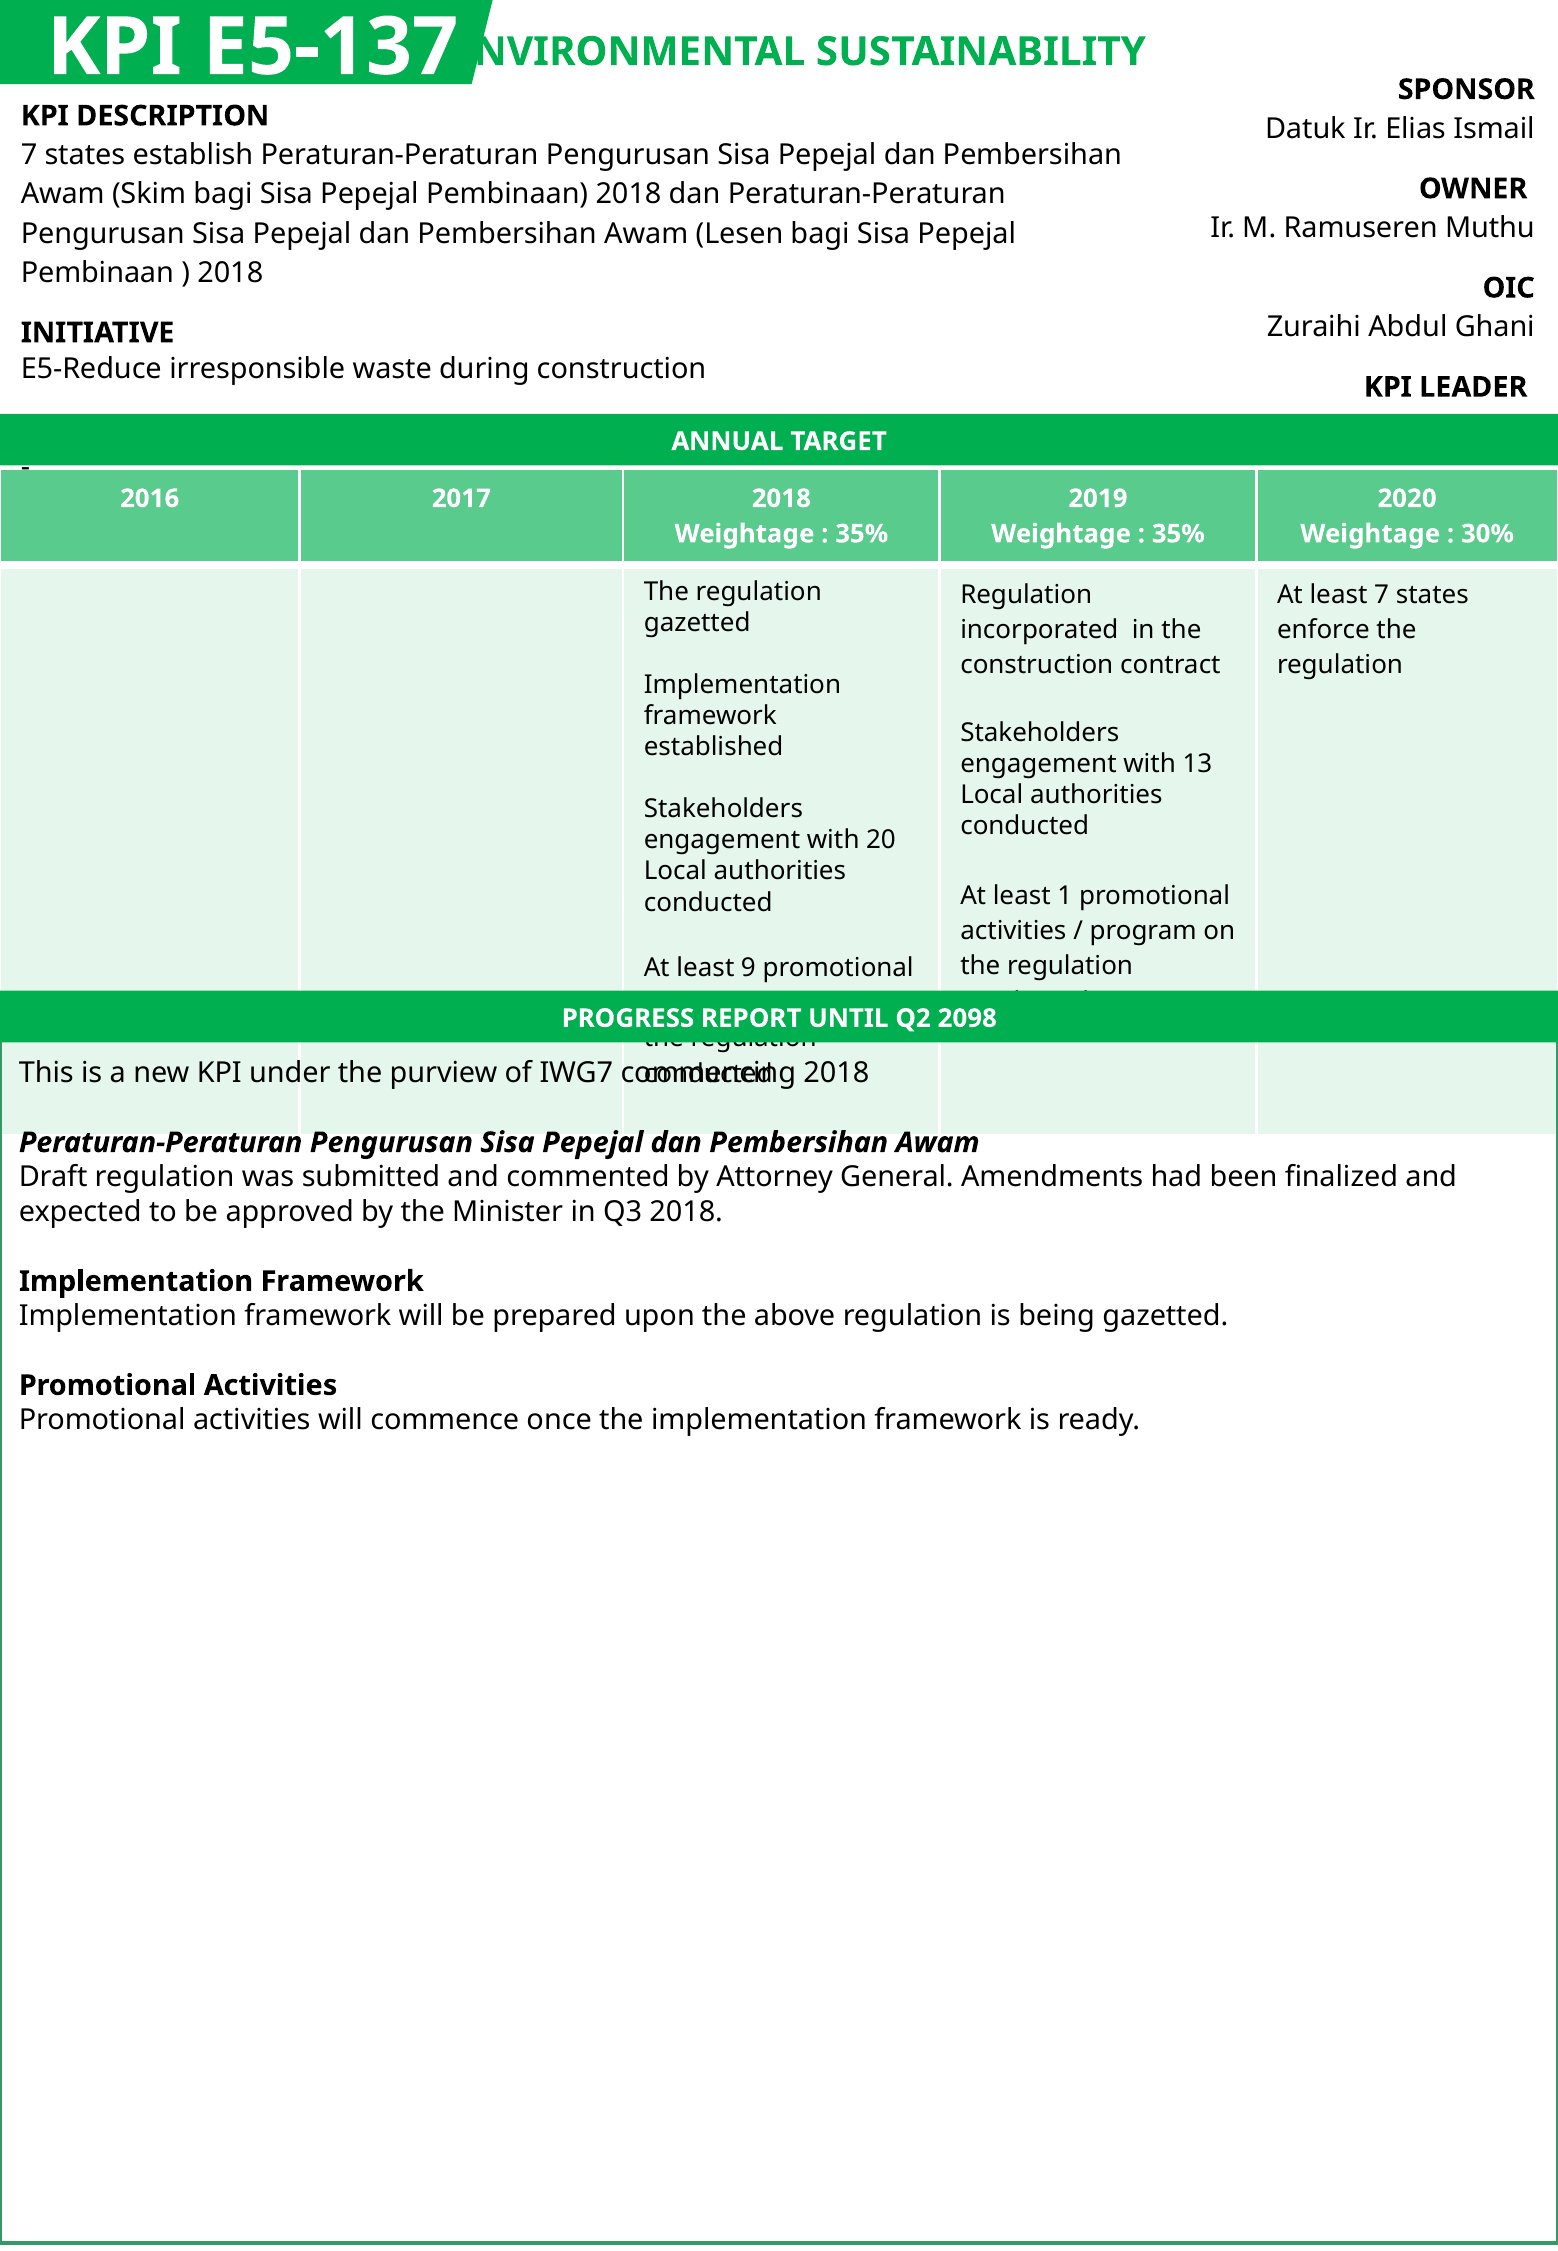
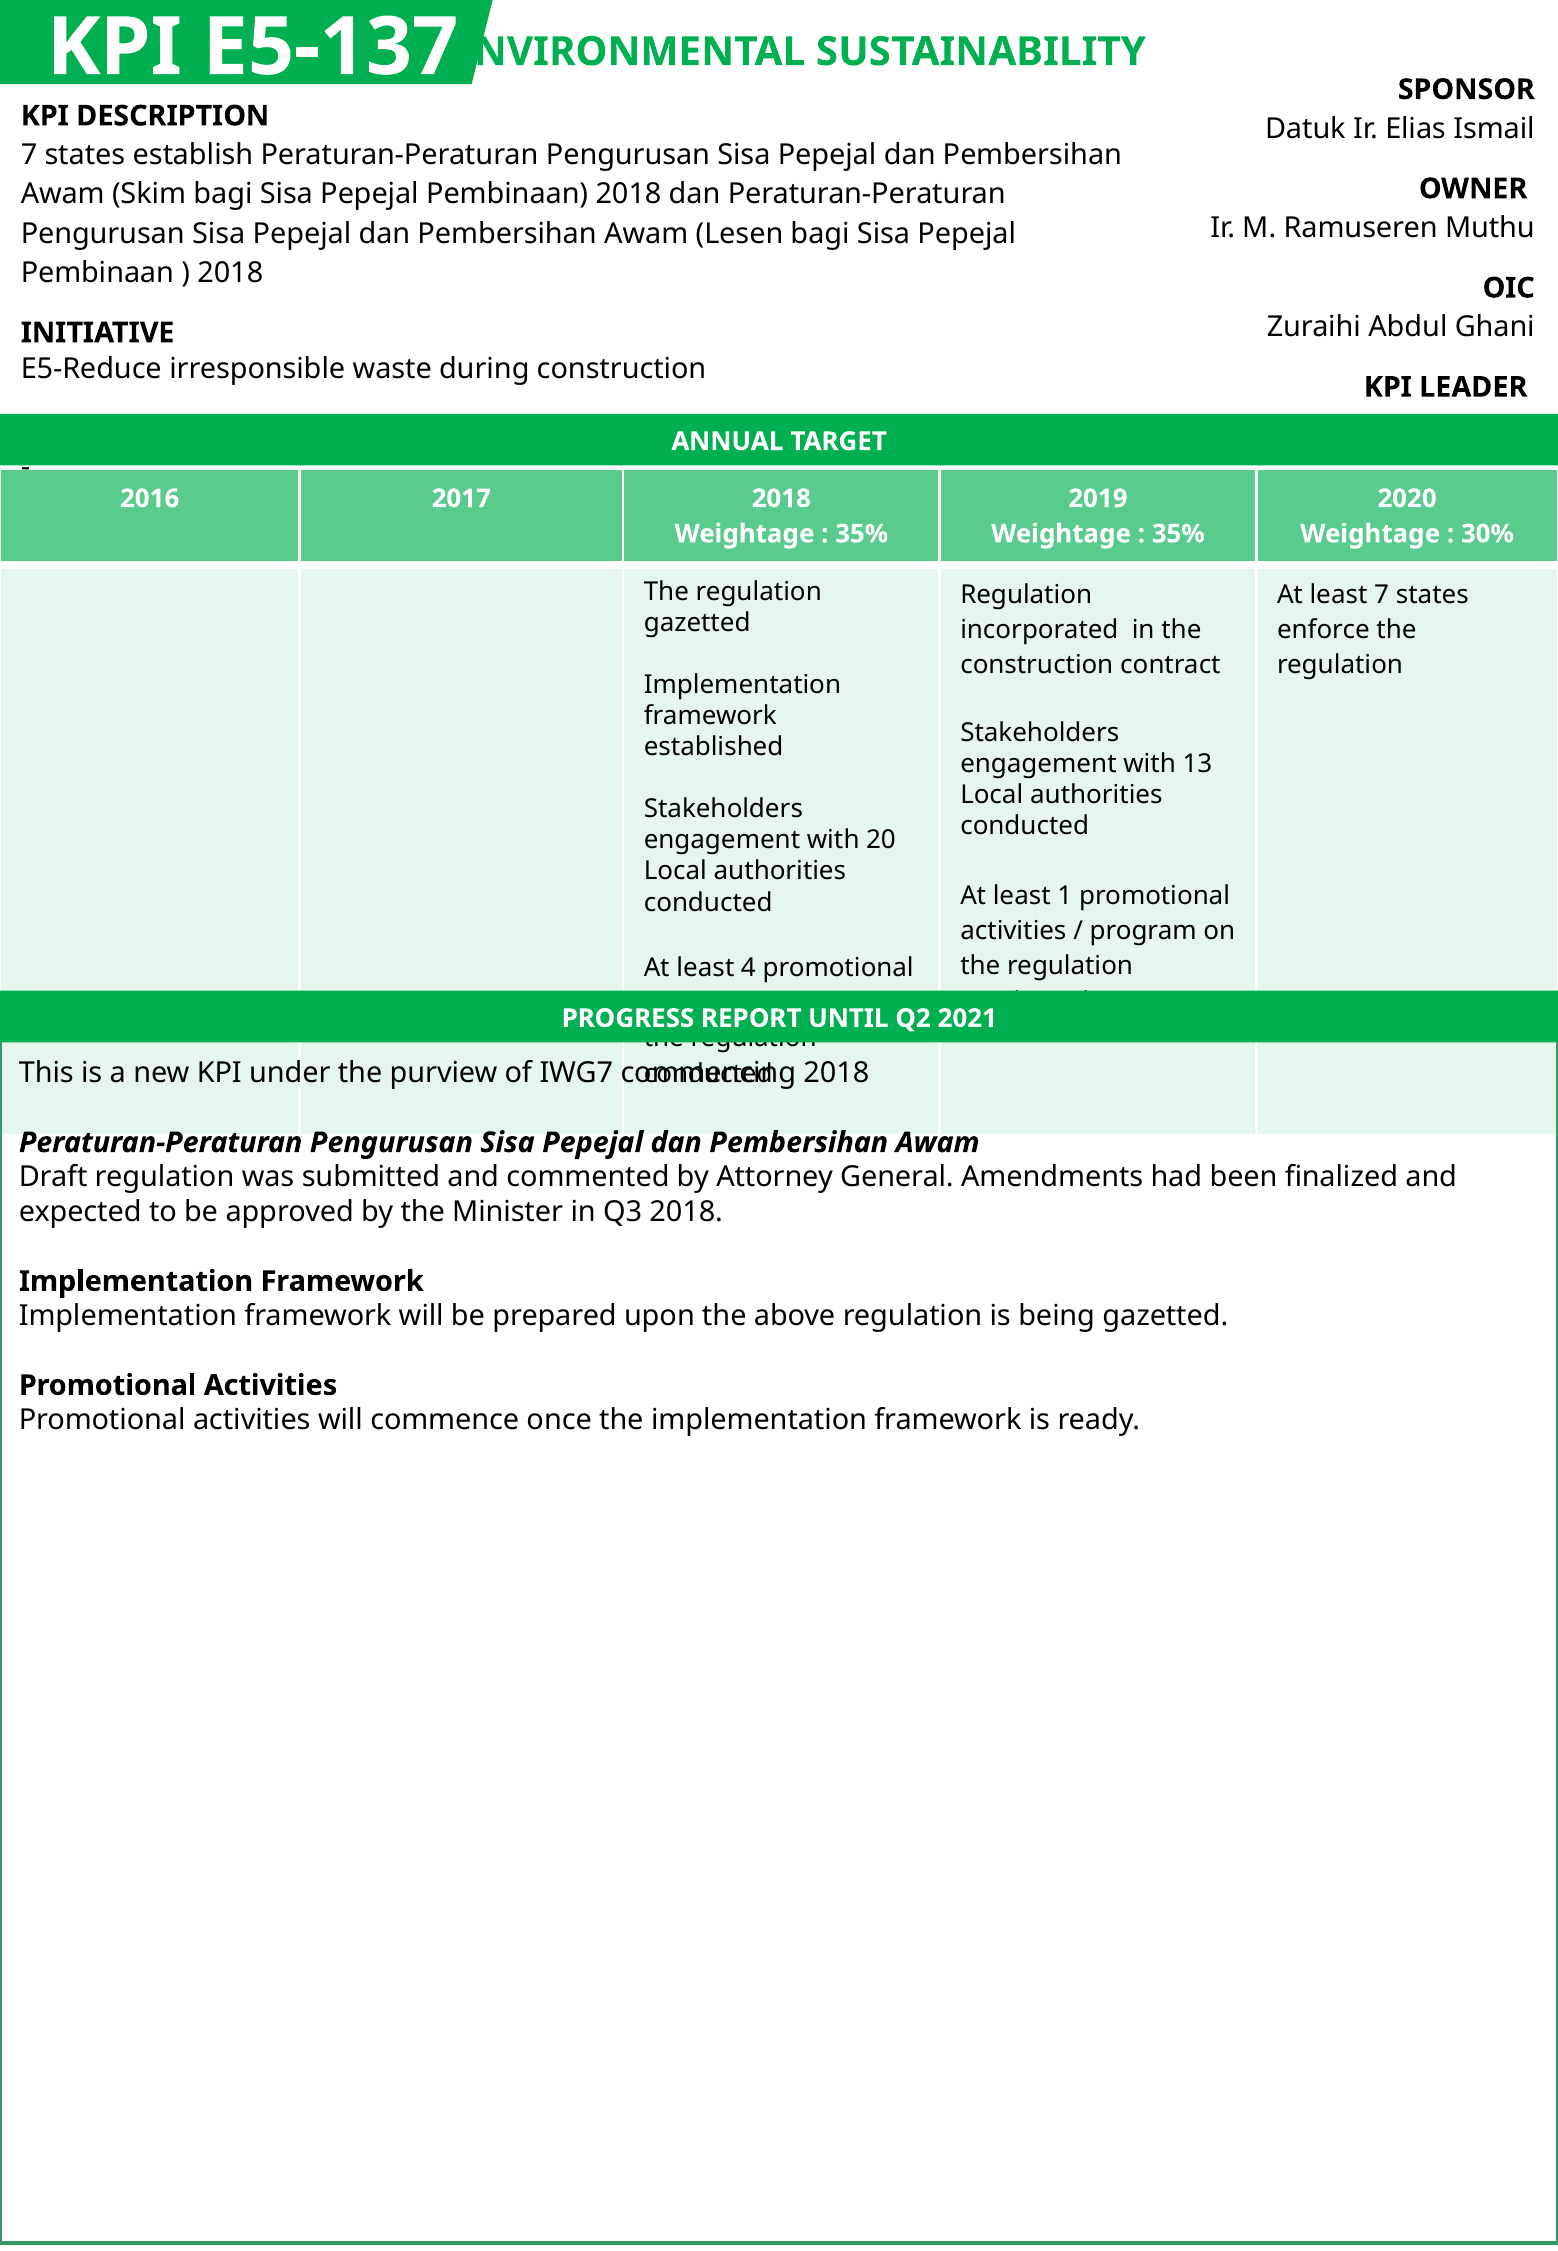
9: 9 -> 4
2098: 2098 -> 2021
